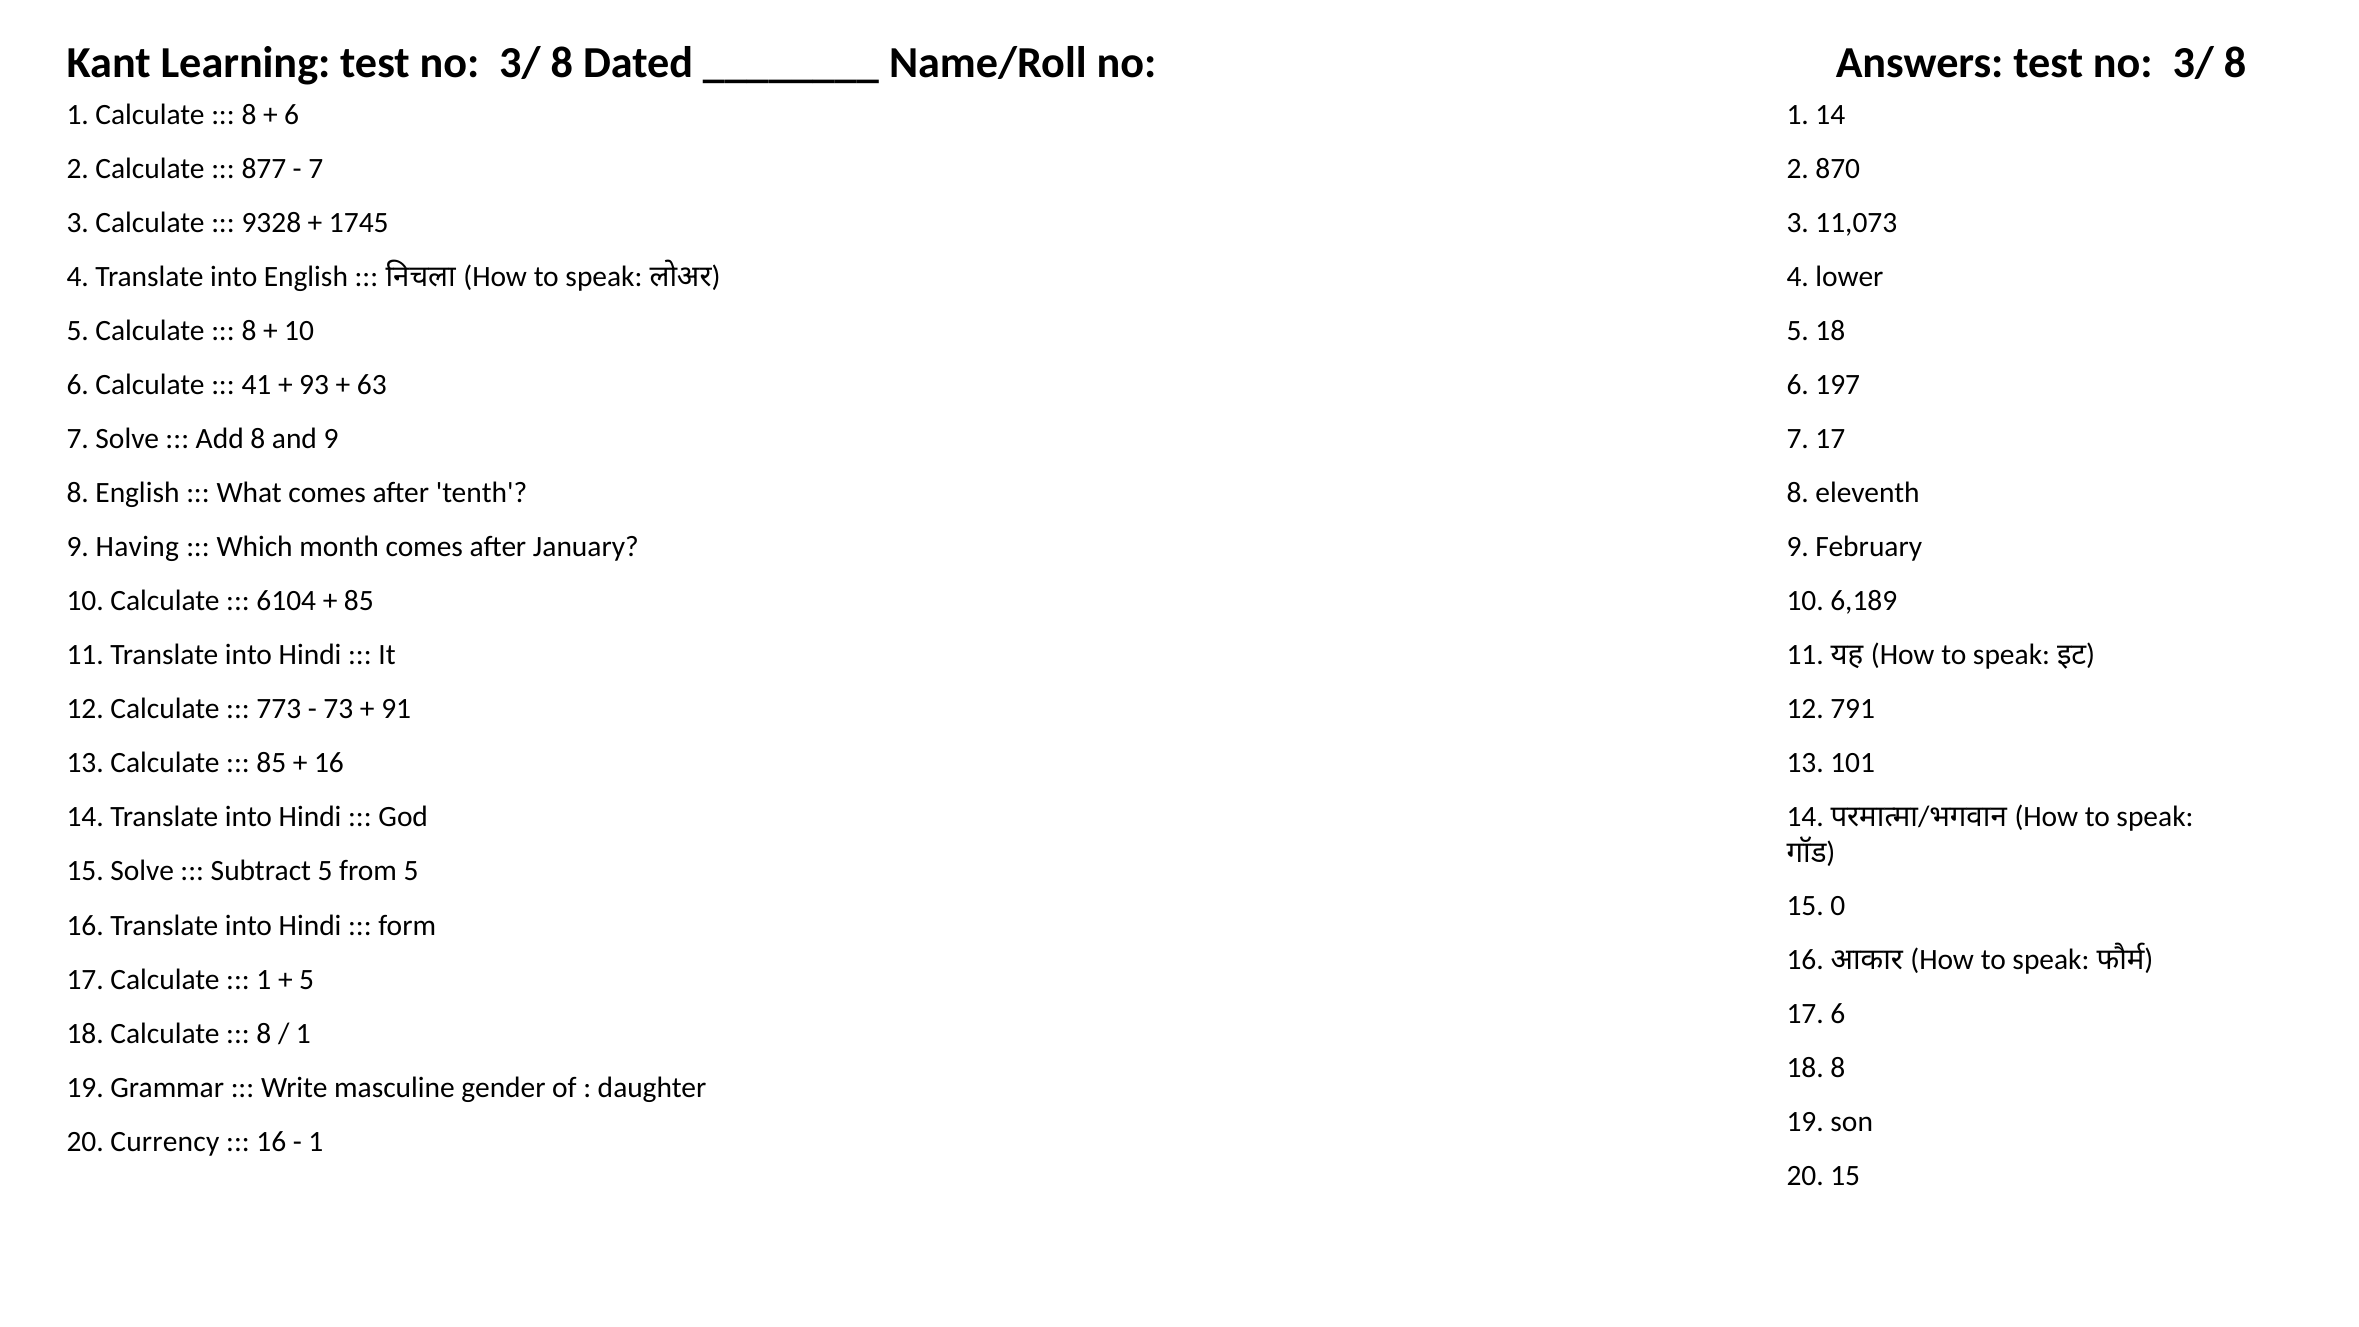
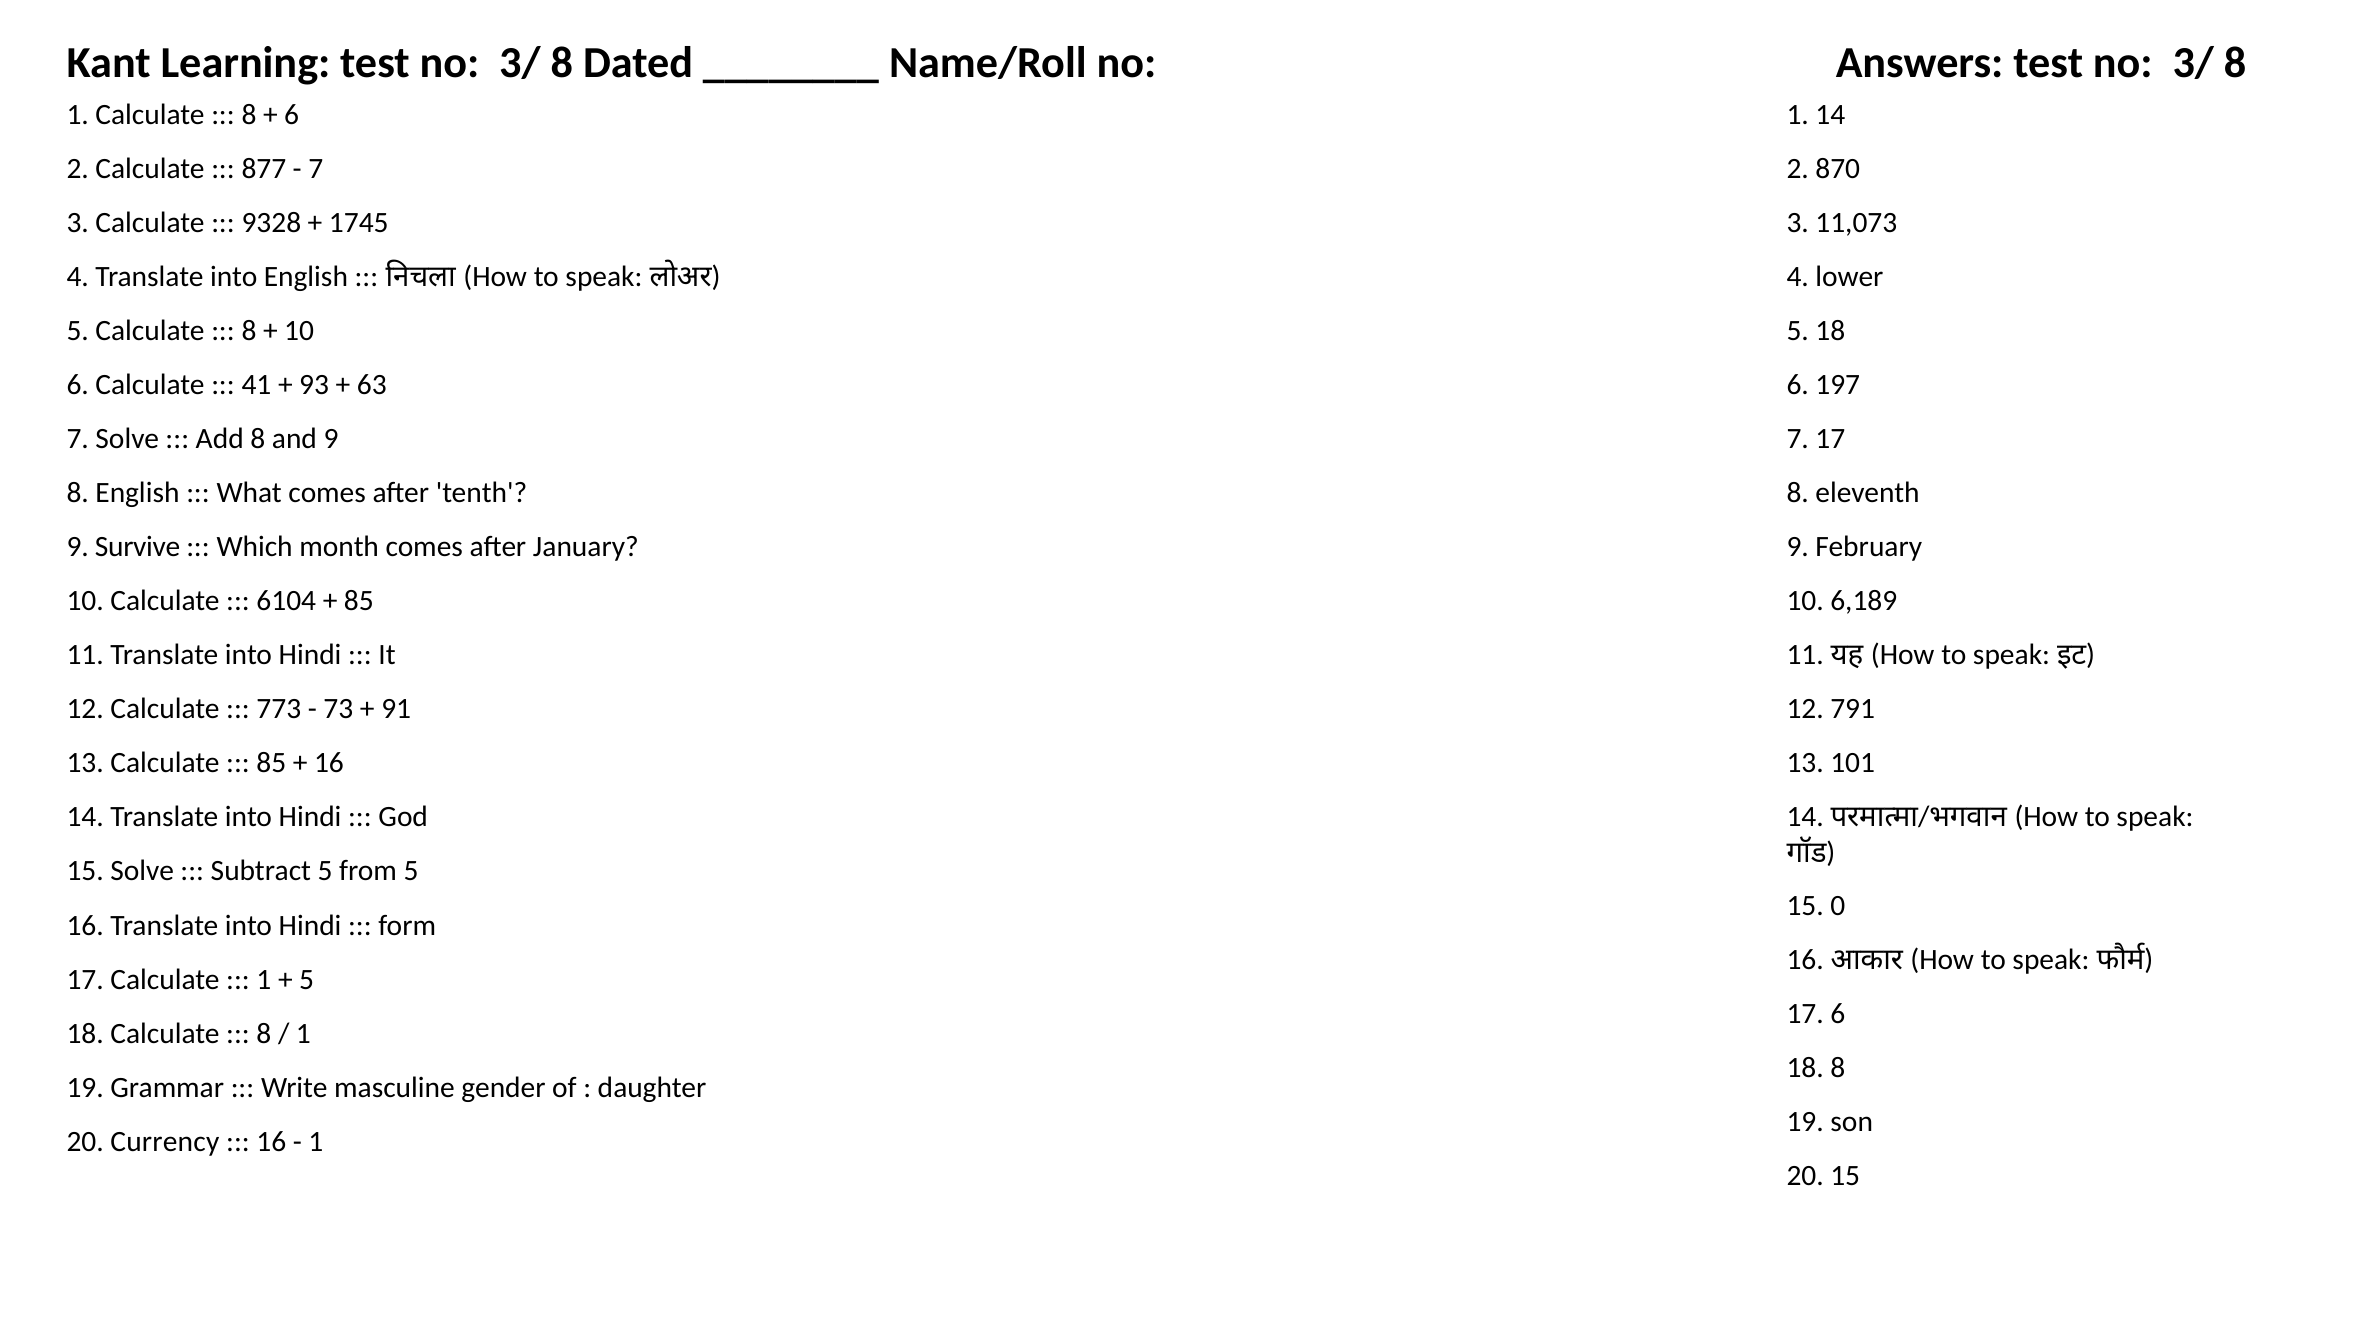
Having: Having -> Survive
